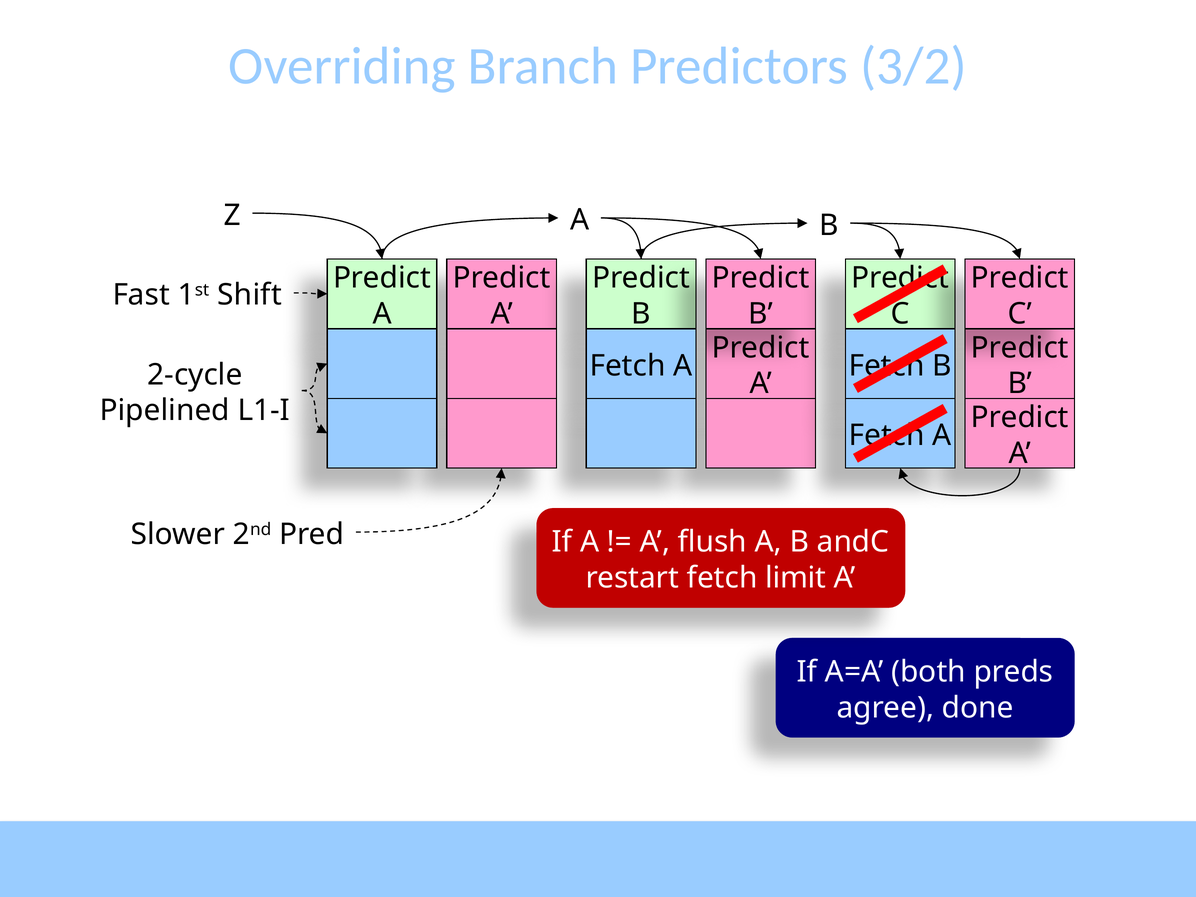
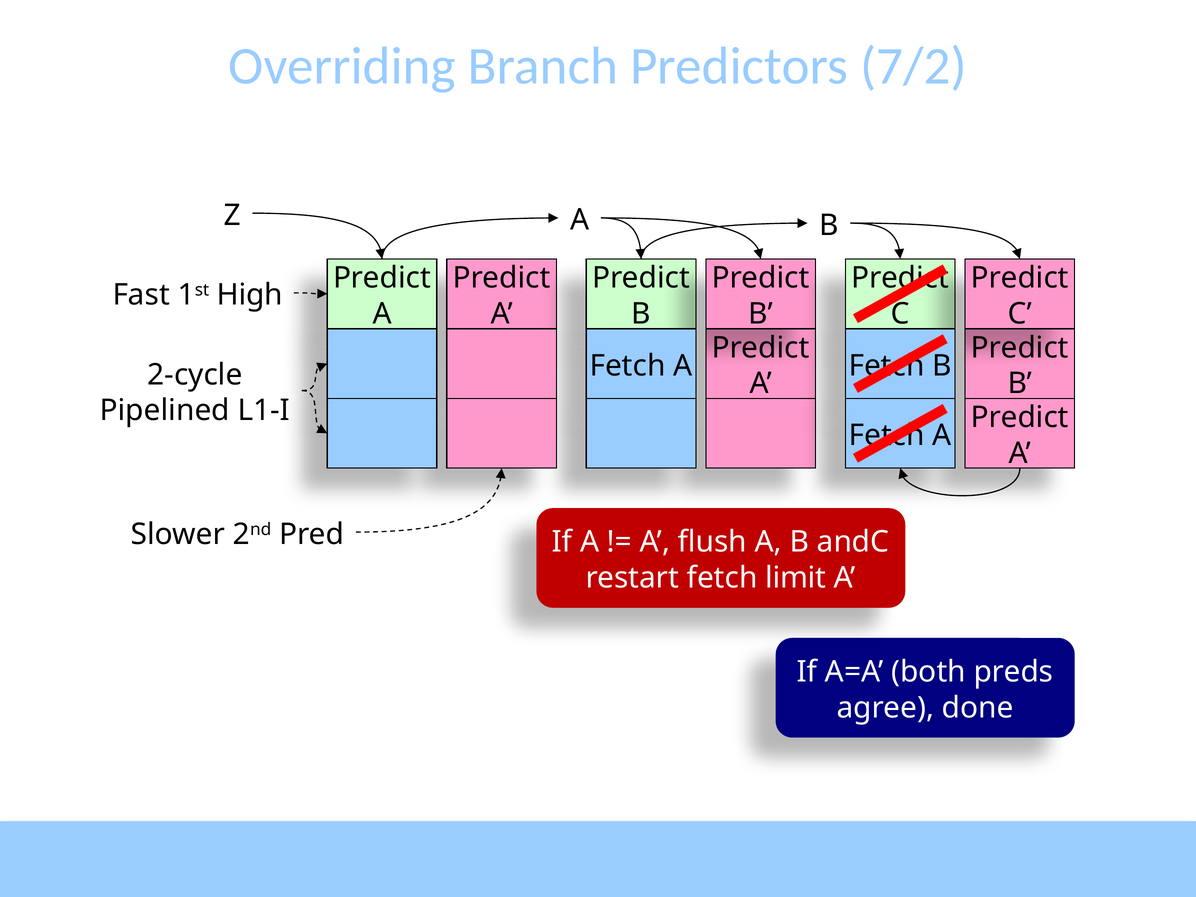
3/2: 3/2 -> 7/2
Shift: Shift -> High
